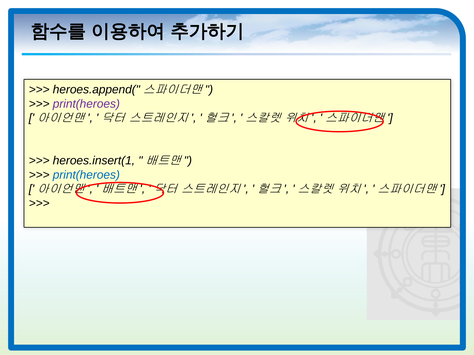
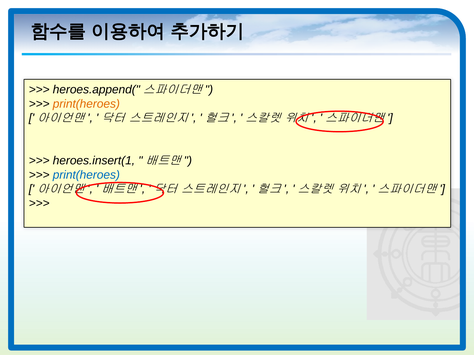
print(heroes at (86, 104) colour: purple -> orange
